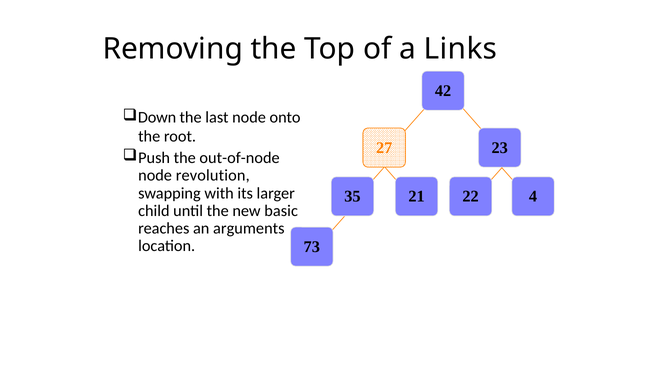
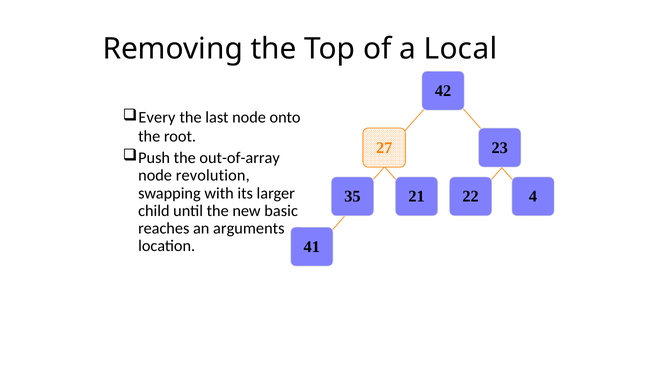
Links: Links -> Local
Down: Down -> Every
out-of-node: out-of-node -> out-of-array
73: 73 -> 41
